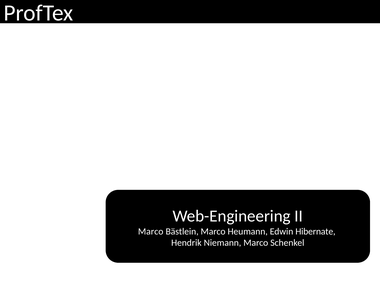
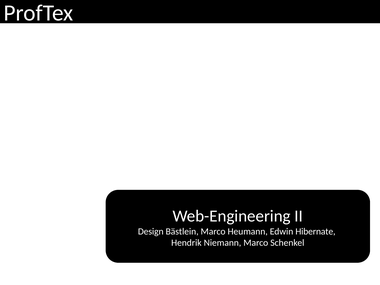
Marco at (151, 231): Marco -> Design
